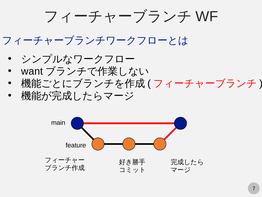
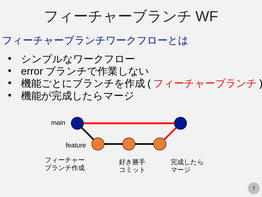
want: want -> error
